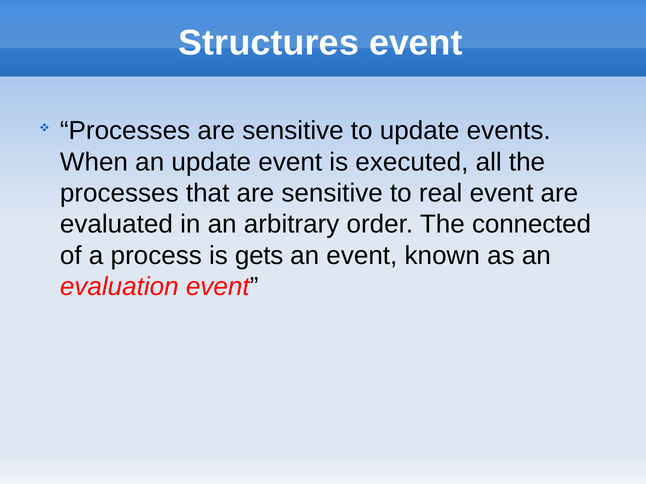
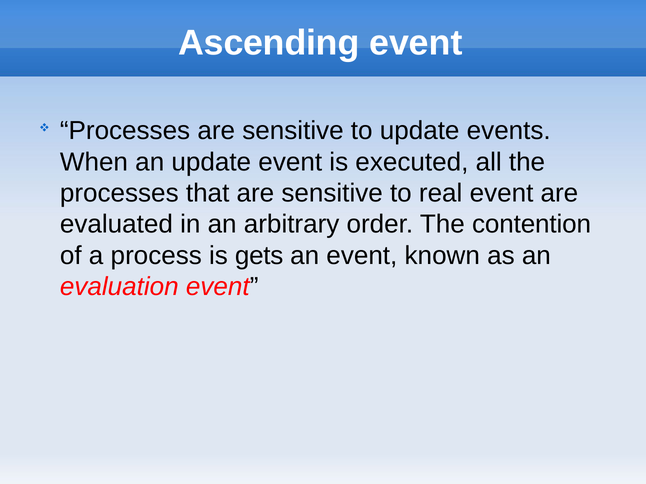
Structures: Structures -> Ascending
connected: connected -> contention
